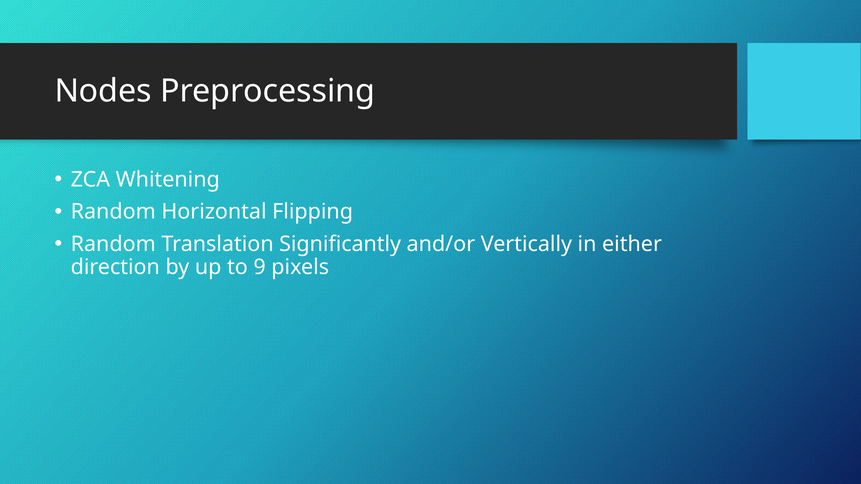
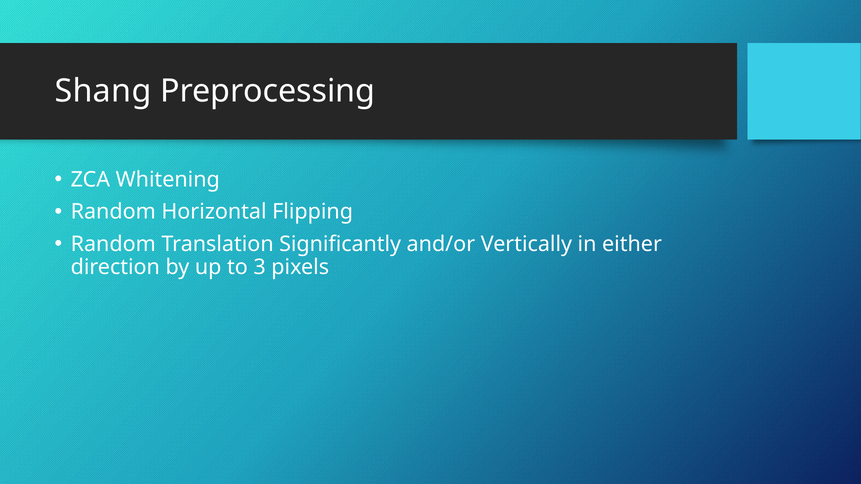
Nodes: Nodes -> Shang
9: 9 -> 3
